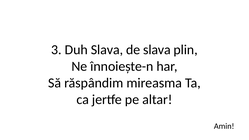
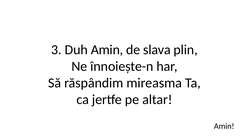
Duh Slava: Slava -> Amin
